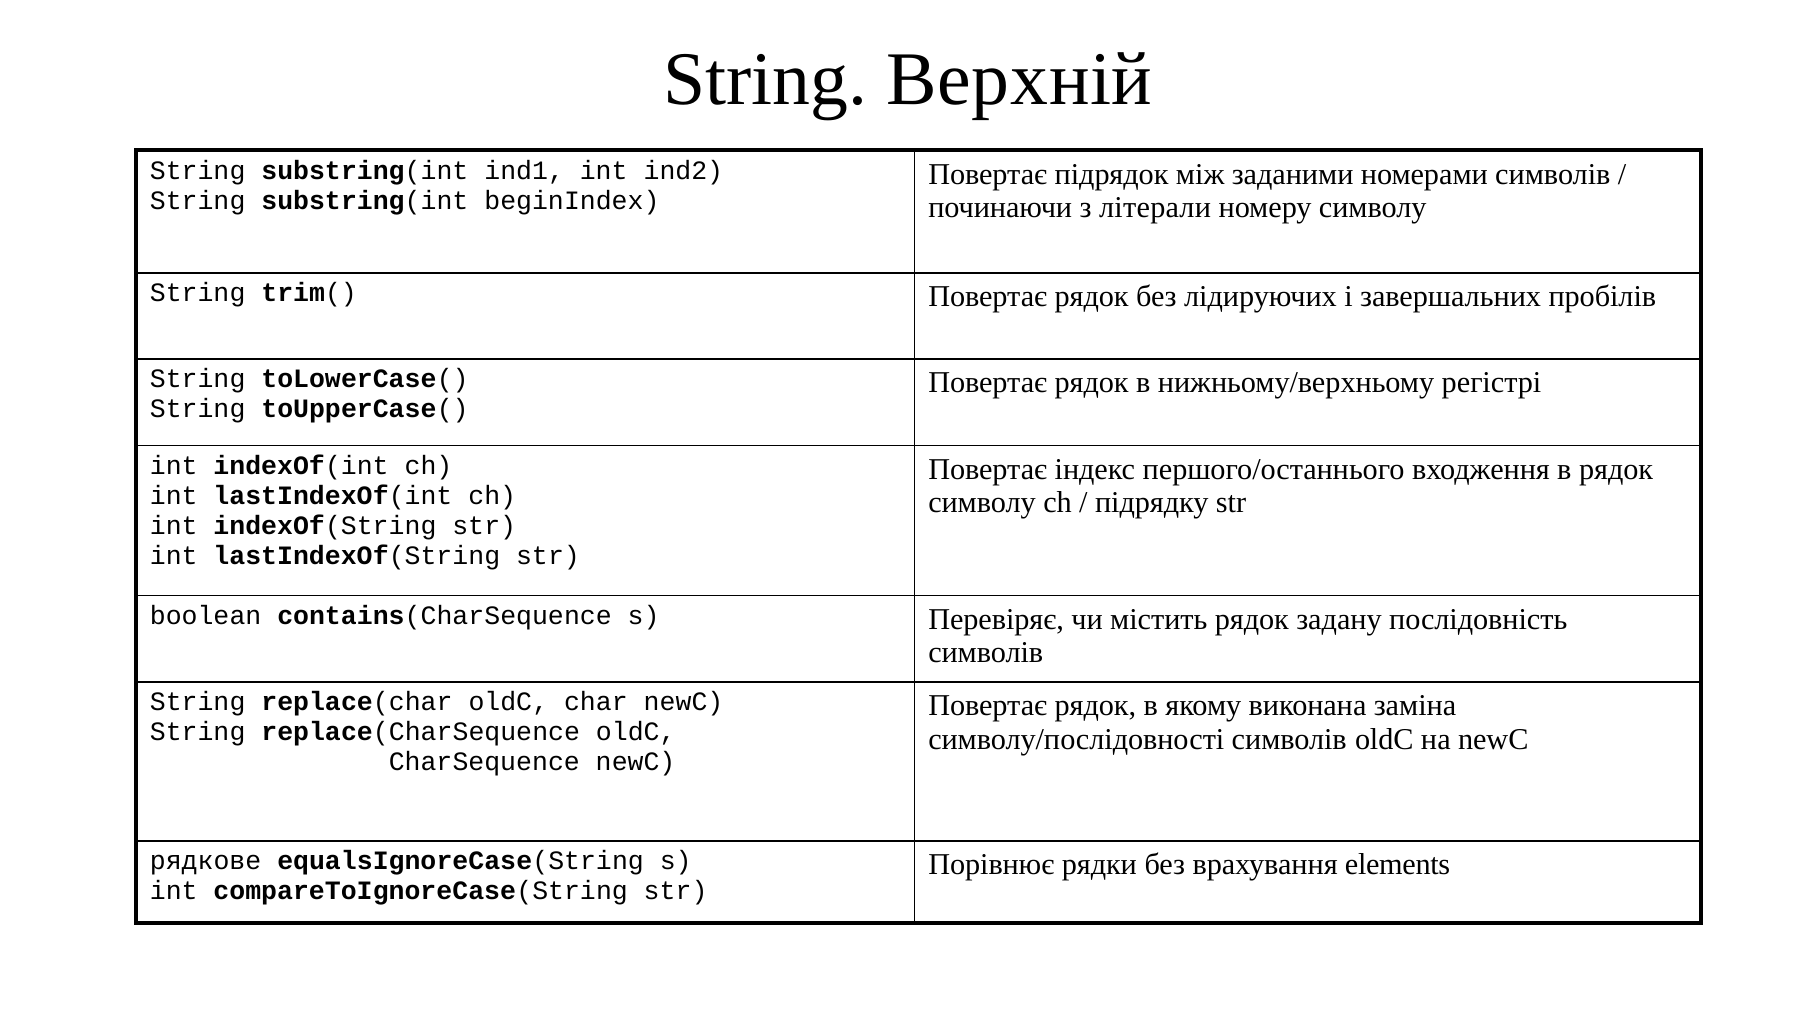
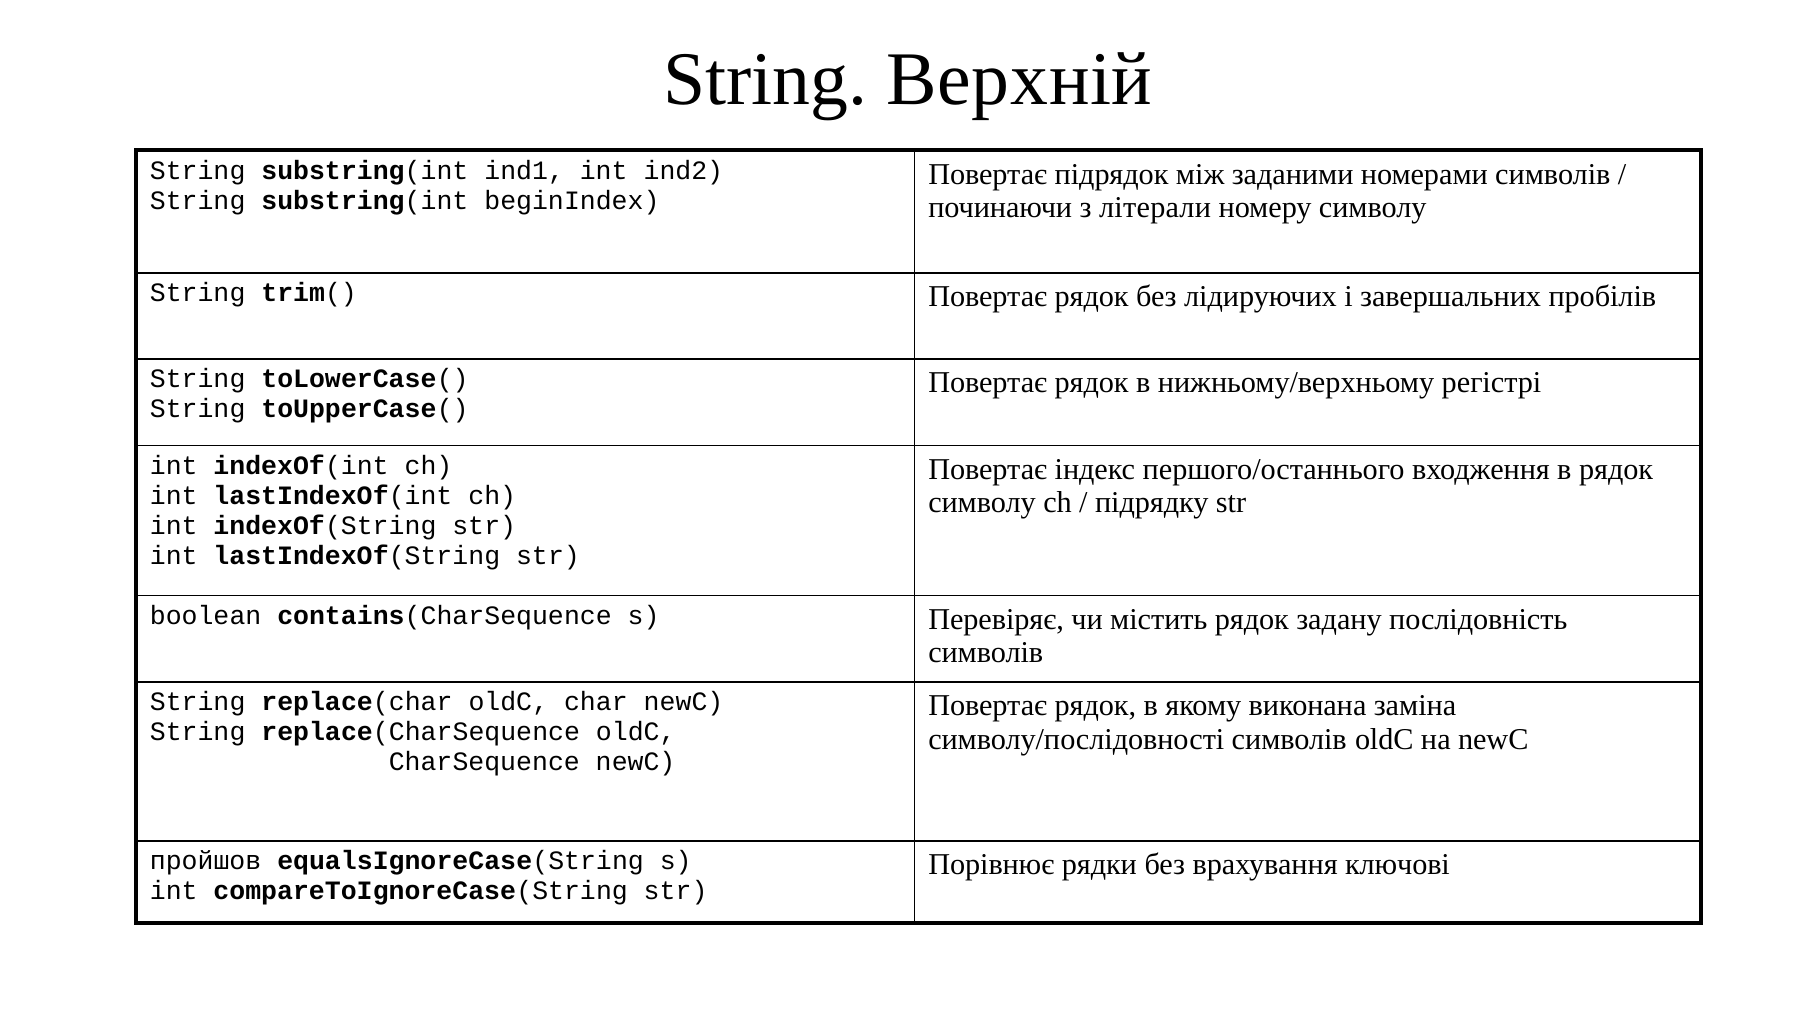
elements: elements -> ключові
рядкове: рядкове -> пройшов
